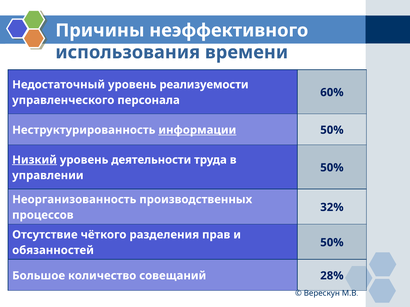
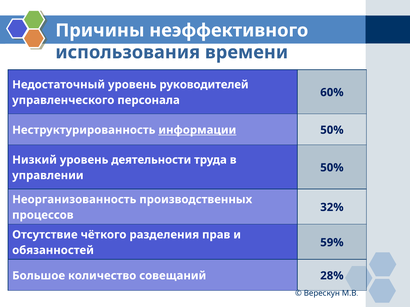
реализуемости: реализуемости -> руководителей
Низкий underline: present -> none
50% at (332, 243): 50% -> 59%
